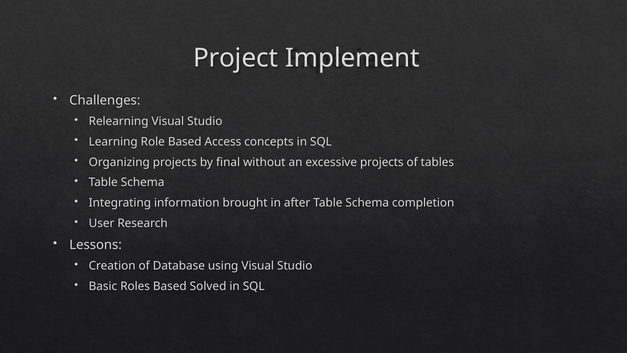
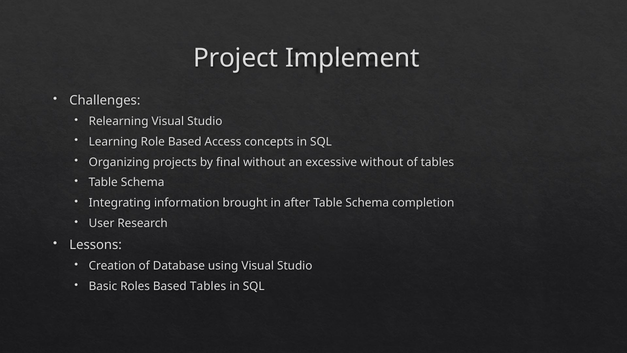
excessive projects: projects -> without
Based Solved: Solved -> Tables
